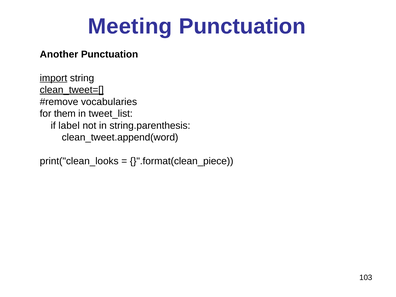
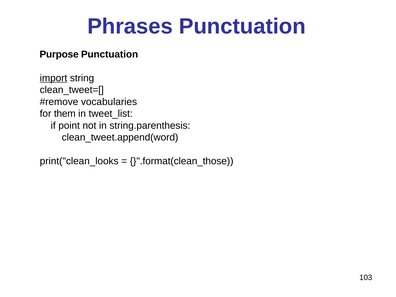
Meeting: Meeting -> Phrases
Another: Another -> Purpose
clean_tweet=[ underline: present -> none
label: label -> point
}".format(clean_piece: }".format(clean_piece -> }".format(clean_those
